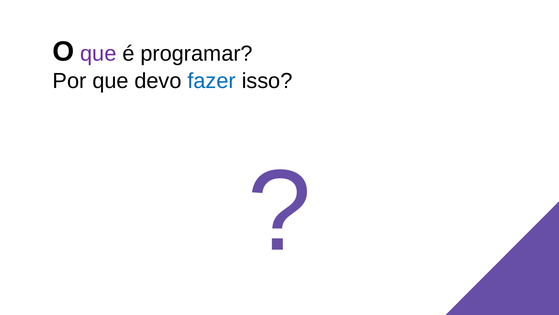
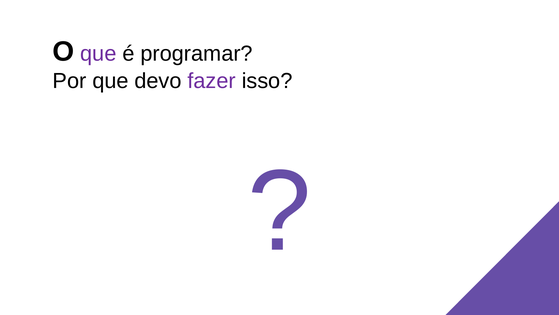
fazer colour: blue -> purple
